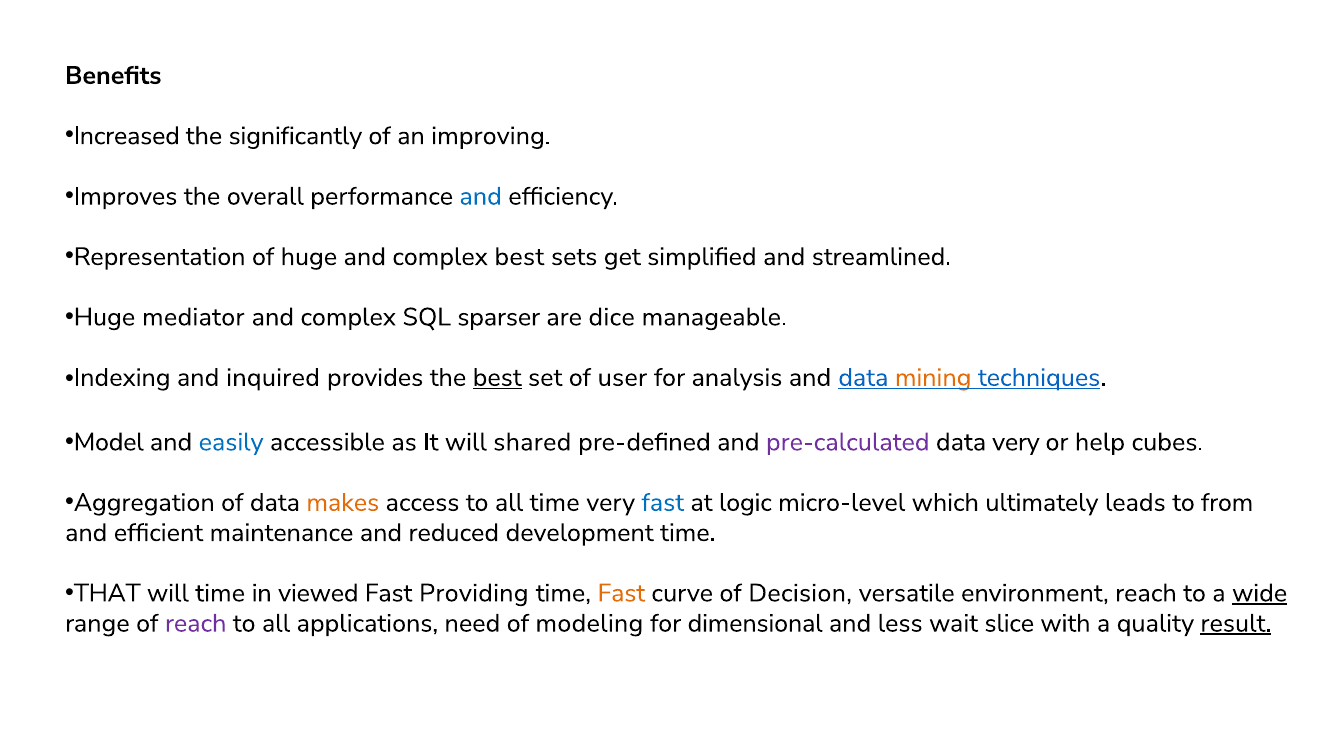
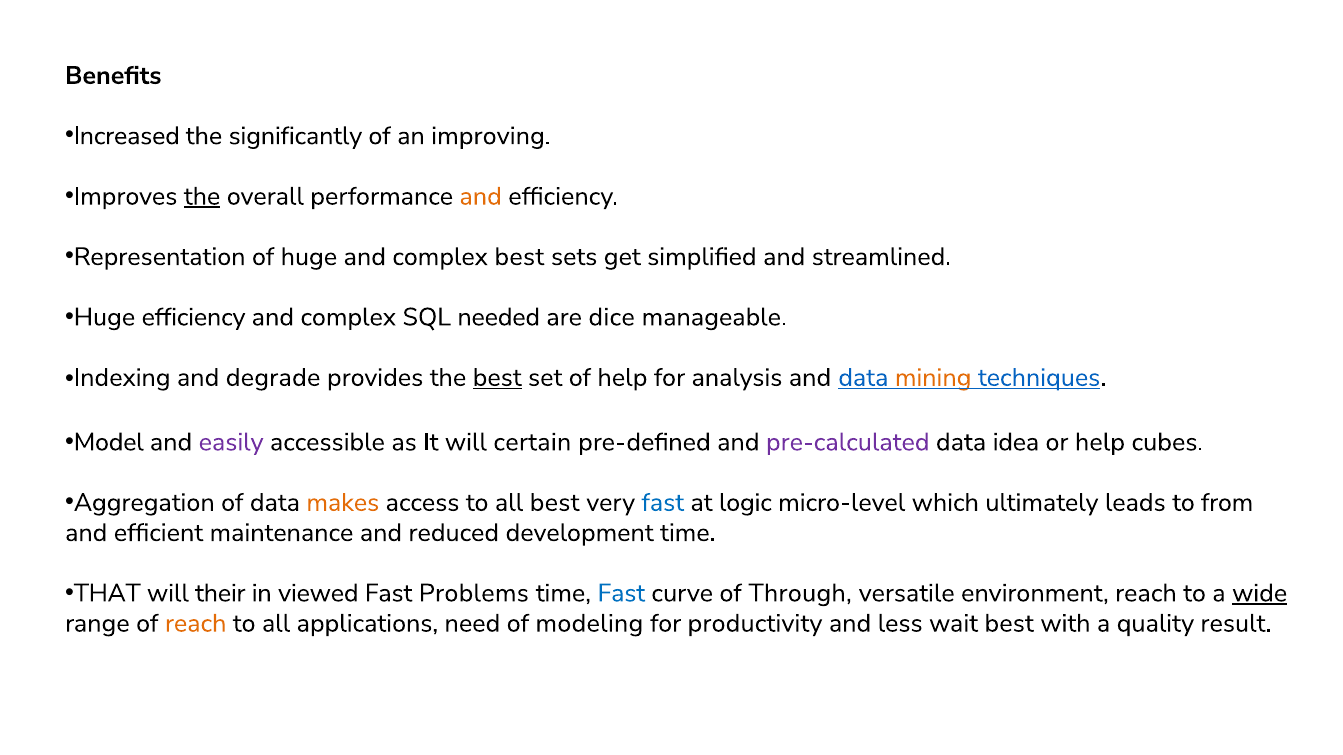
the at (202, 196) underline: none -> present
and at (481, 196) colour: blue -> orange
Huge mediator: mediator -> efficiency
sparser: sparser -> needed
inquired: inquired -> degrade
of user: user -> help
easily colour: blue -> purple
shared: shared -> certain
data very: very -> idea
all time: time -> best
will time: time -> their
Providing: Providing -> Problems
Fast at (621, 593) colour: orange -> blue
Decision: Decision -> Through
reach at (196, 624) colour: purple -> orange
dimensional: dimensional -> productivity
wait slice: slice -> best
result underline: present -> none
